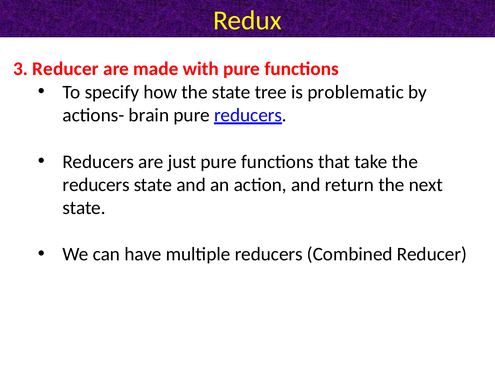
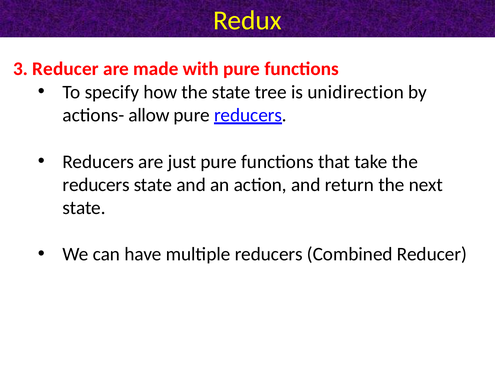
problematic: problematic -> unidirection
brain: brain -> allow
